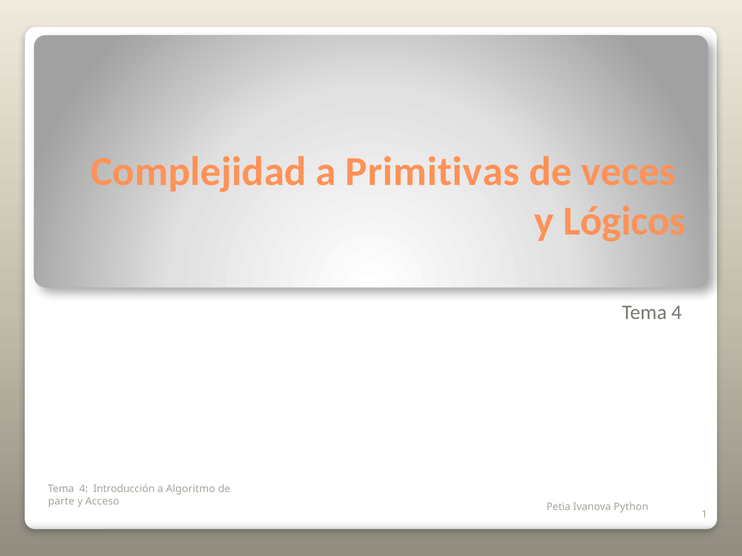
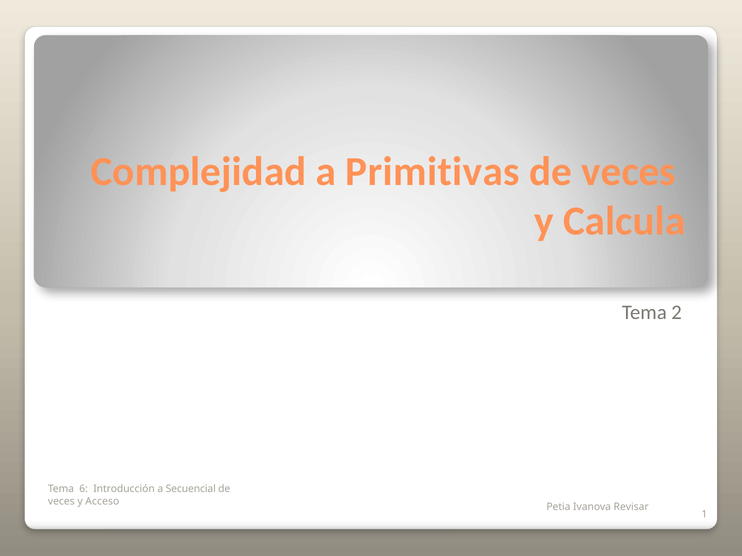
Lógicos: Lógicos -> Calcula
4 at (677, 313): 4 -> 2
4 at (84, 489): 4 -> 6
Algoritmo: Algoritmo -> Secuencial
parte at (61, 502): parte -> veces
Python: Python -> Revisar
